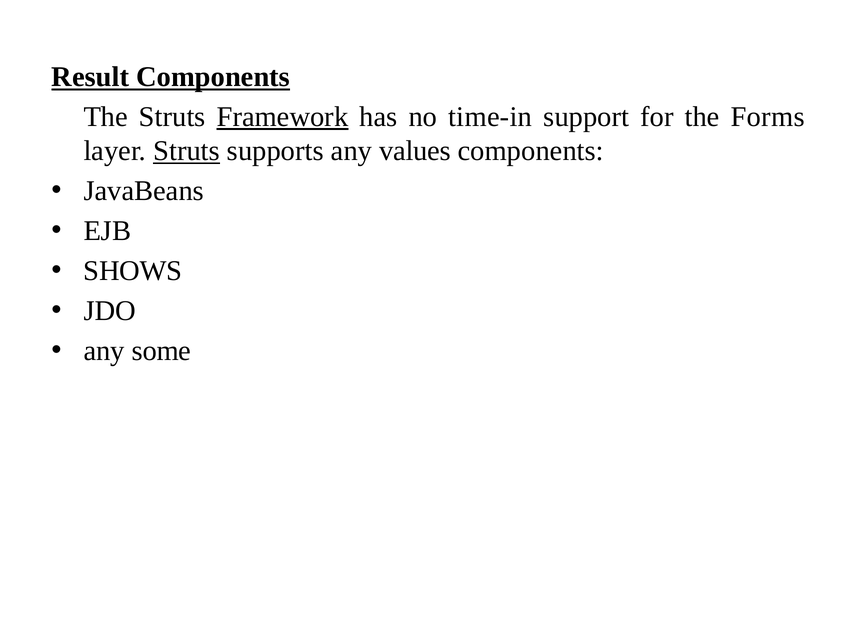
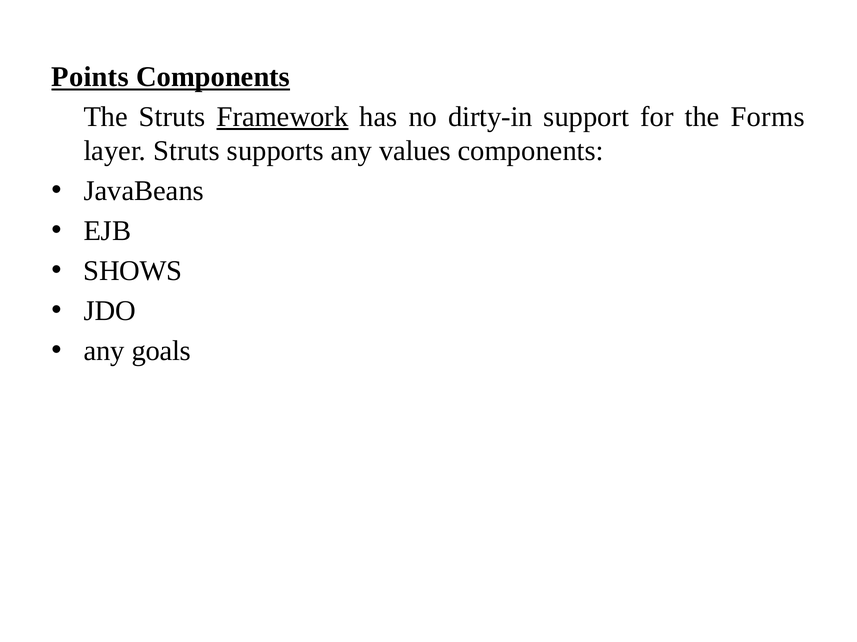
Result: Result -> Points
time-in: time-in -> dirty-in
Struts at (187, 151) underline: present -> none
some: some -> goals
